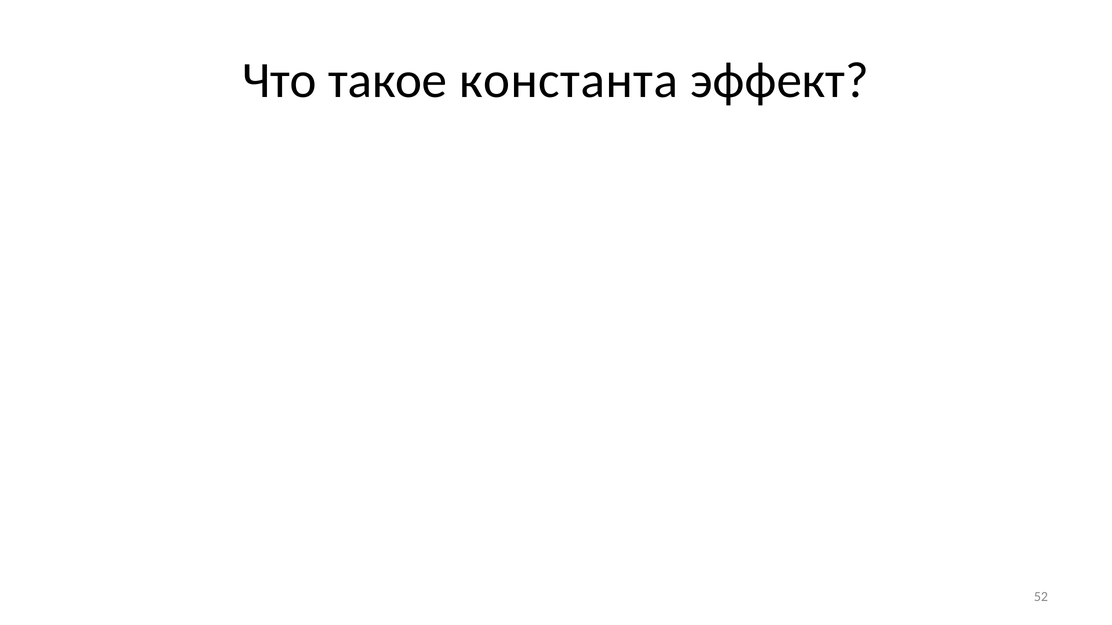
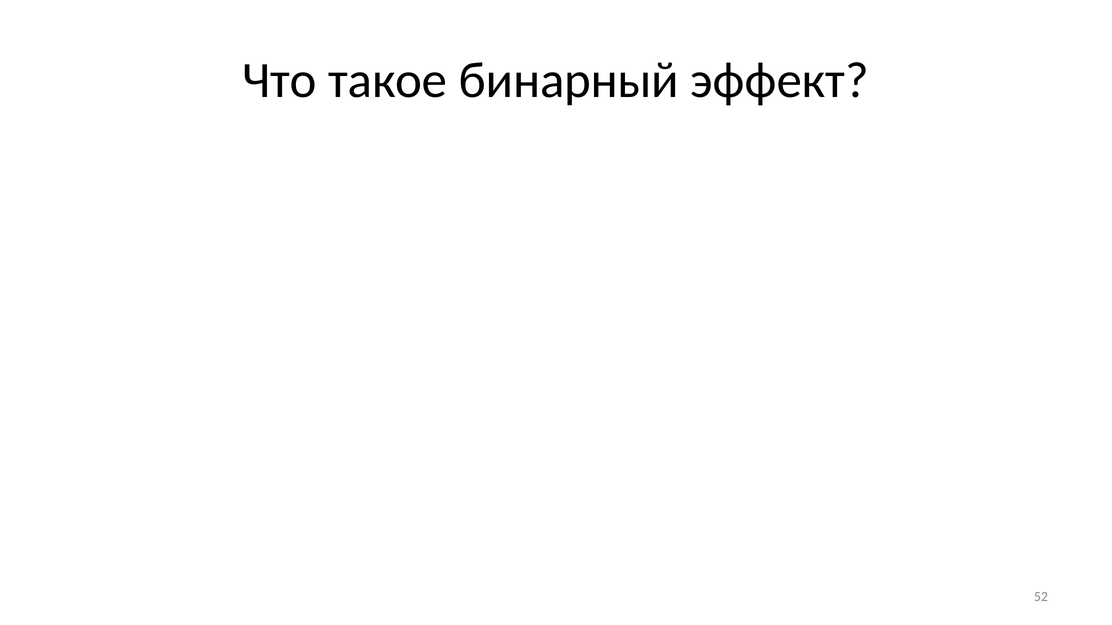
константа: константа -> бинарный
